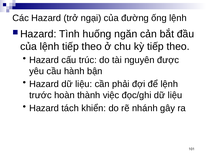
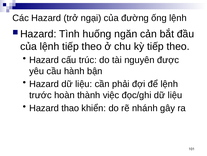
tách: tách -> thao
